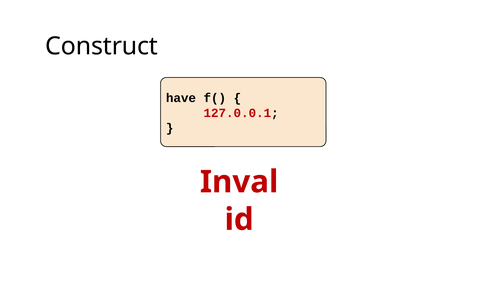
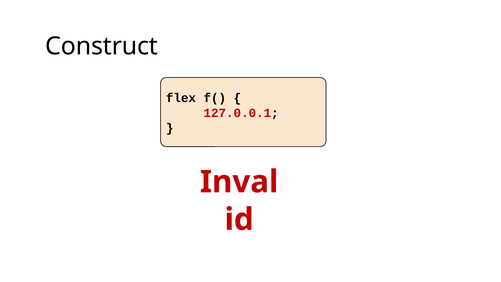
have: have -> flex
